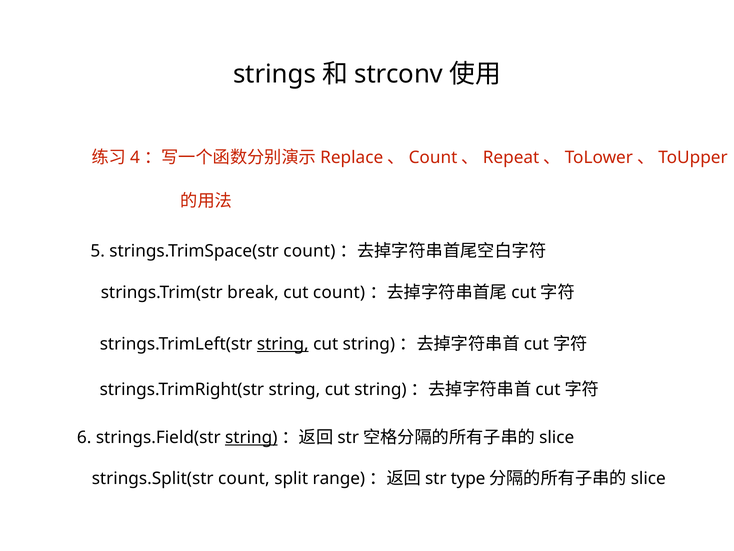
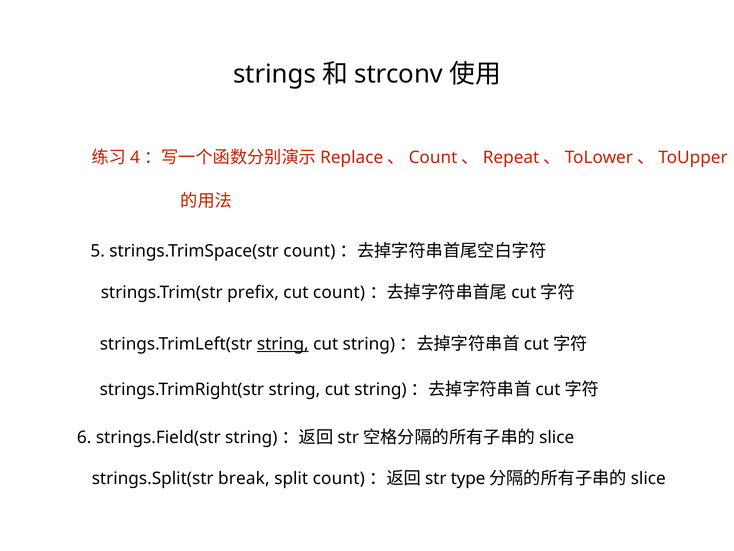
break: break -> prefix
string at (251, 437) underline: present -> none
strings.Split(str count: count -> break
split range: range -> count
